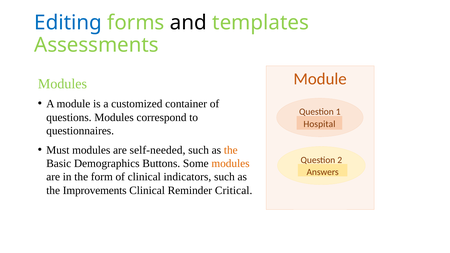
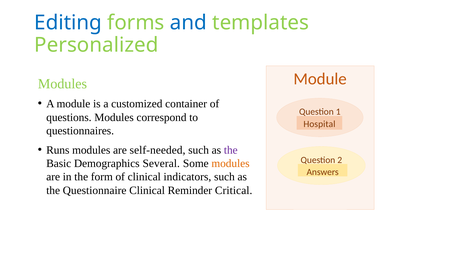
and colour: black -> blue
Assessments: Assessments -> Personalized
Must: Must -> Runs
the at (231, 150) colour: orange -> purple
Buttons: Buttons -> Several
Improvements: Improvements -> Questionnaire
